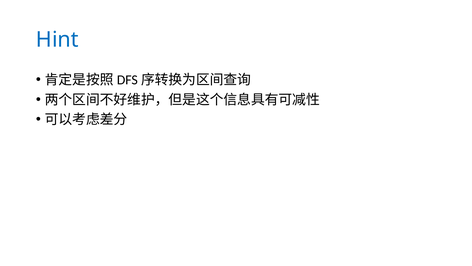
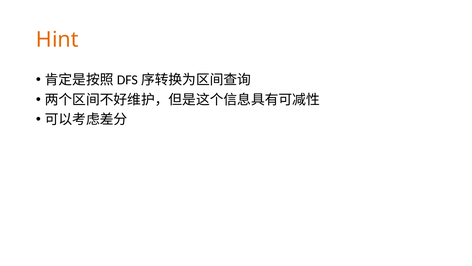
Hint colour: blue -> orange
